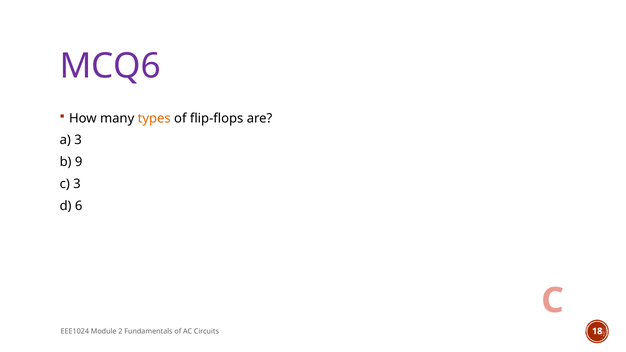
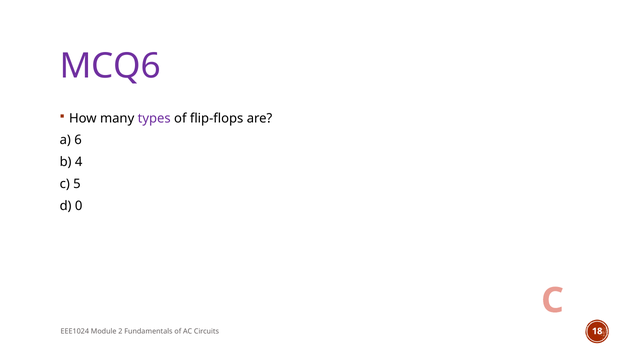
types colour: orange -> purple
a 3: 3 -> 6
9: 9 -> 4
c 3: 3 -> 5
6: 6 -> 0
